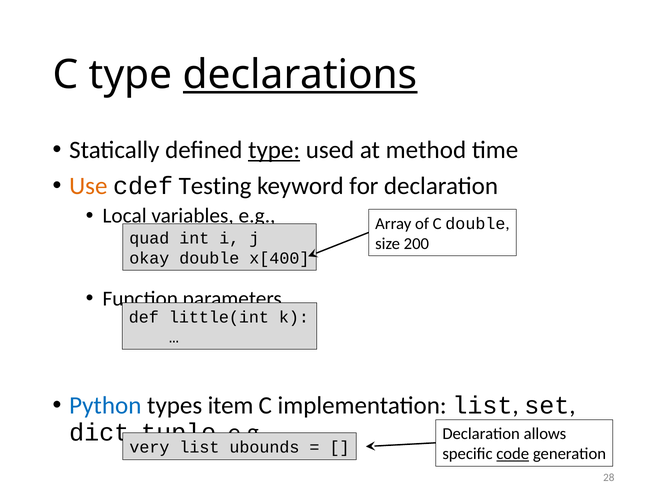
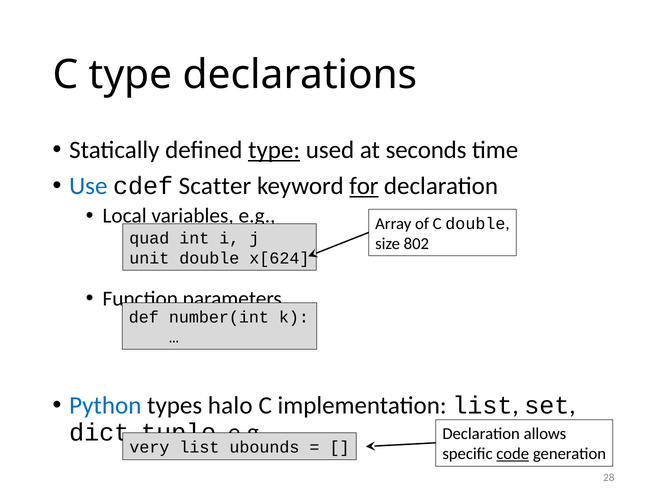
declarations underline: present -> none
method: method -> seconds
Use colour: orange -> blue
Testing: Testing -> Scatter
for underline: none -> present
200: 200 -> 802
okay: okay -> unit
x[400: x[400 -> x[624
little(int: little(int -> number(int
item: item -> halo
